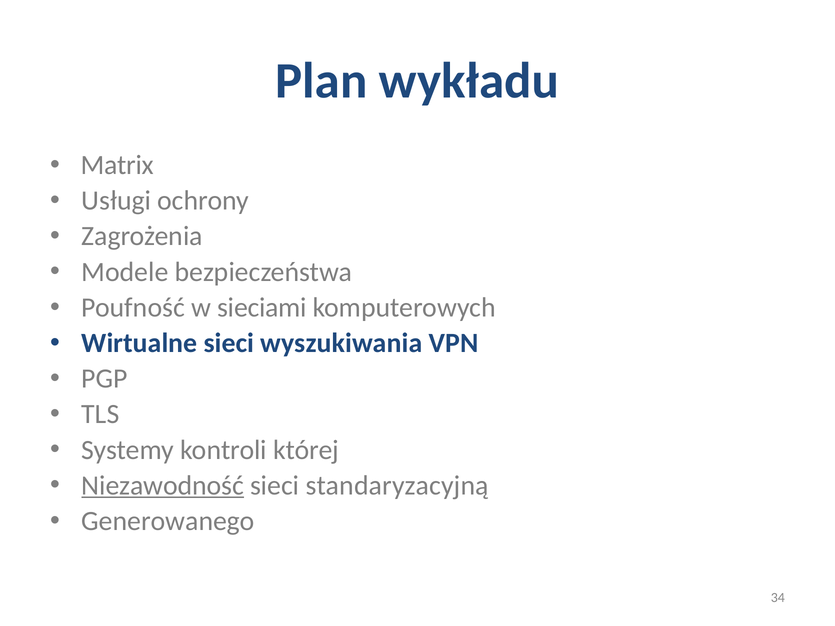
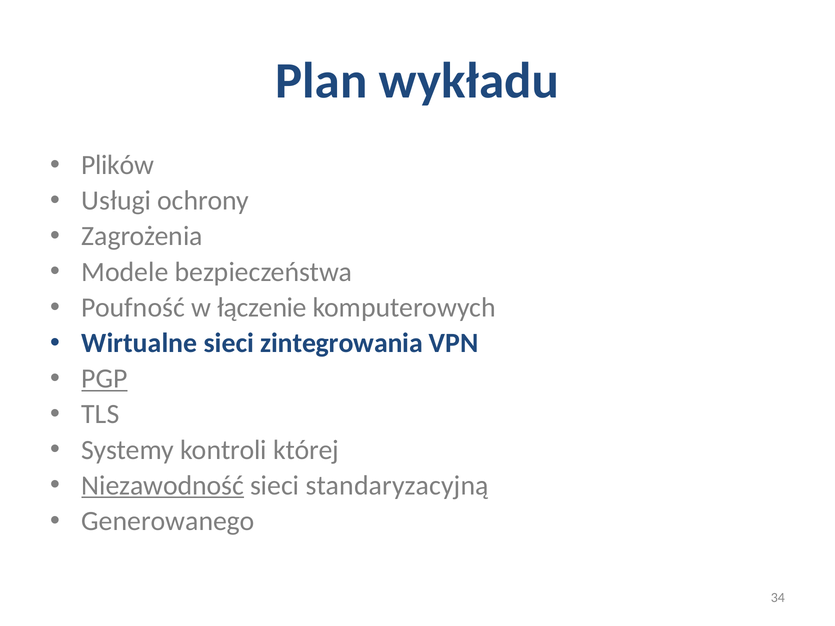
Matrix: Matrix -> Plików
sieciami: sieciami -> łączenie
wyszukiwania: wyszukiwania -> zintegrowania
PGP underline: none -> present
